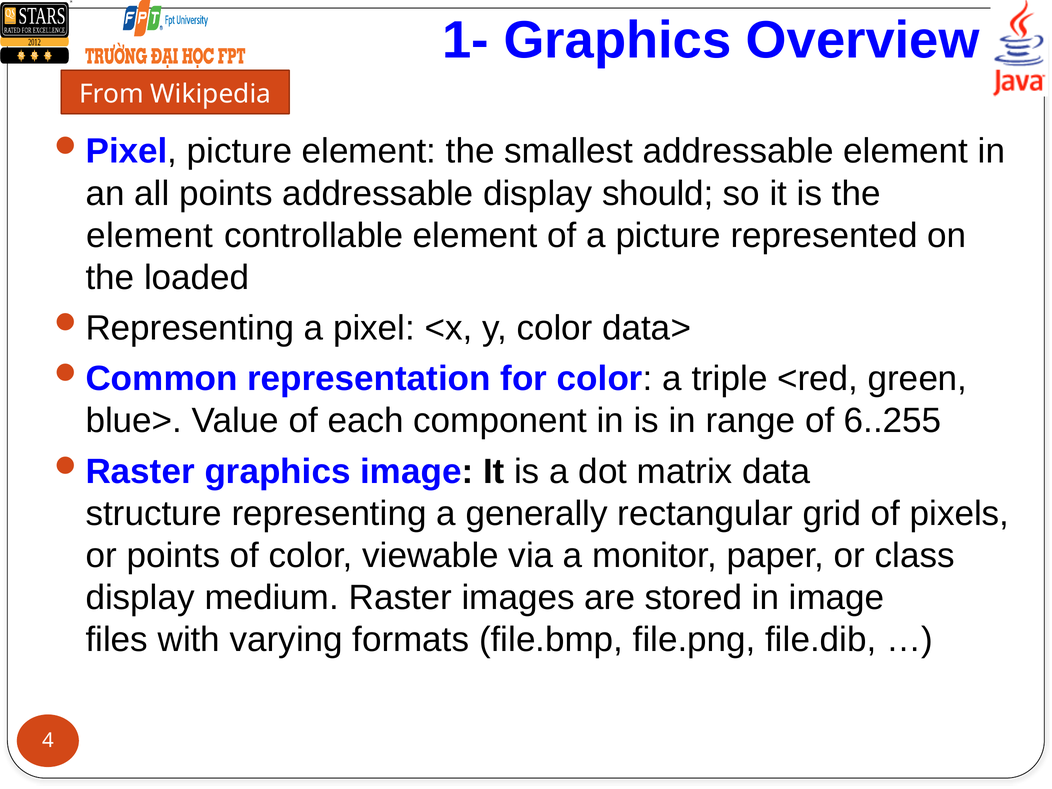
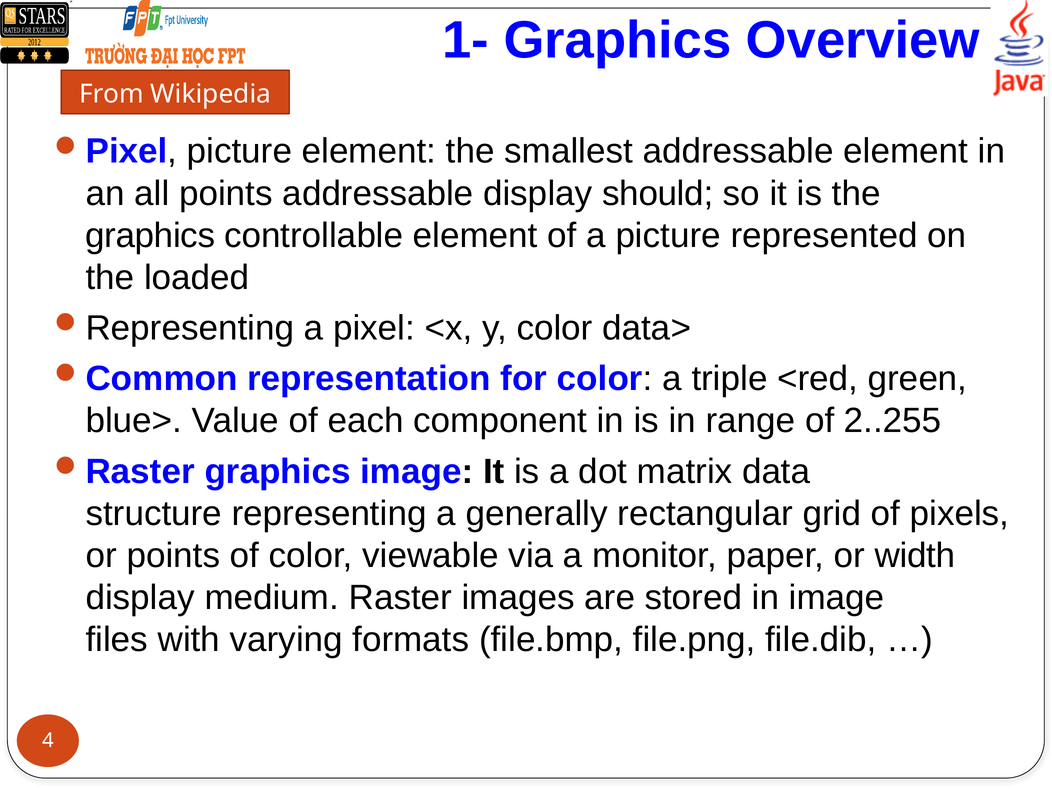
element at (150, 236): element -> graphics
6..255: 6..255 -> 2..255
class: class -> width
